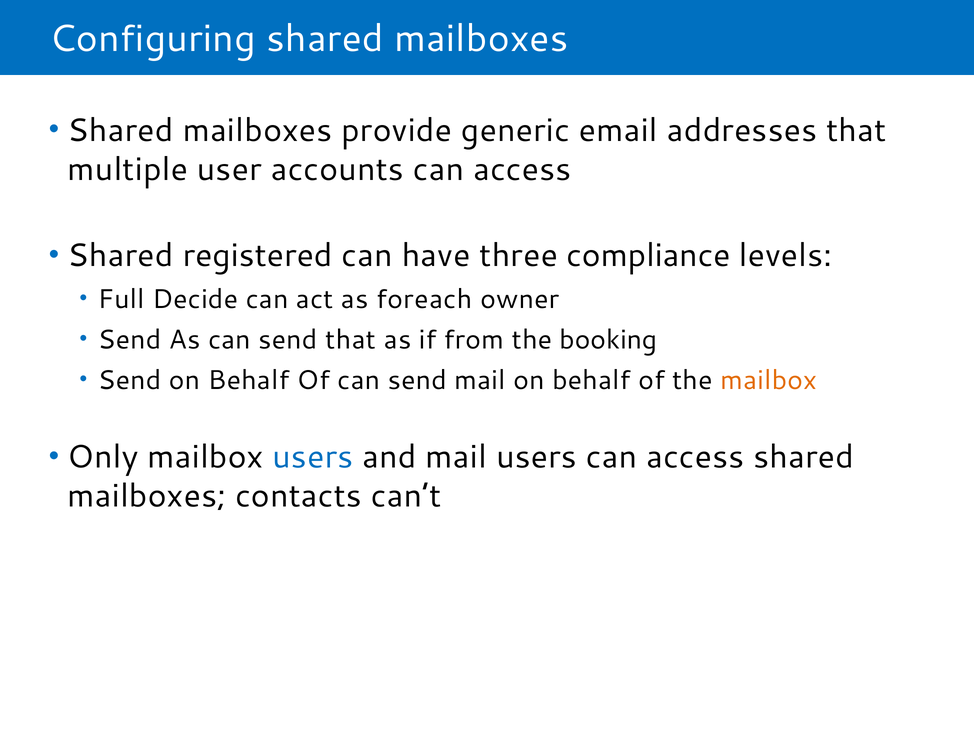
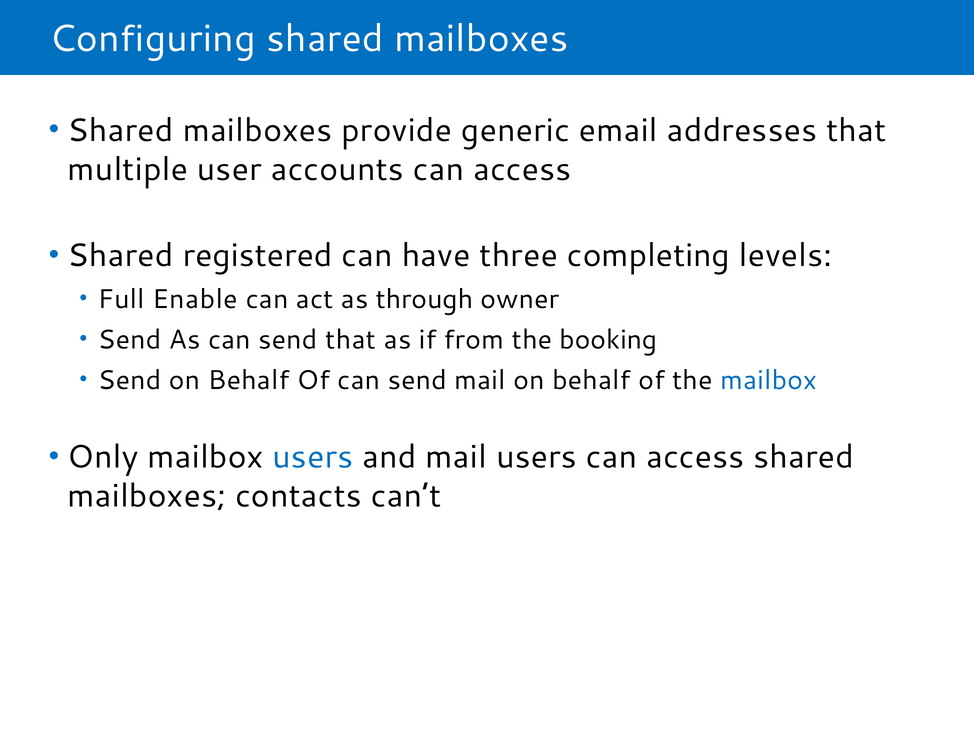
compliance: compliance -> completing
Decide: Decide -> Enable
foreach: foreach -> through
mailbox at (769, 380) colour: orange -> blue
